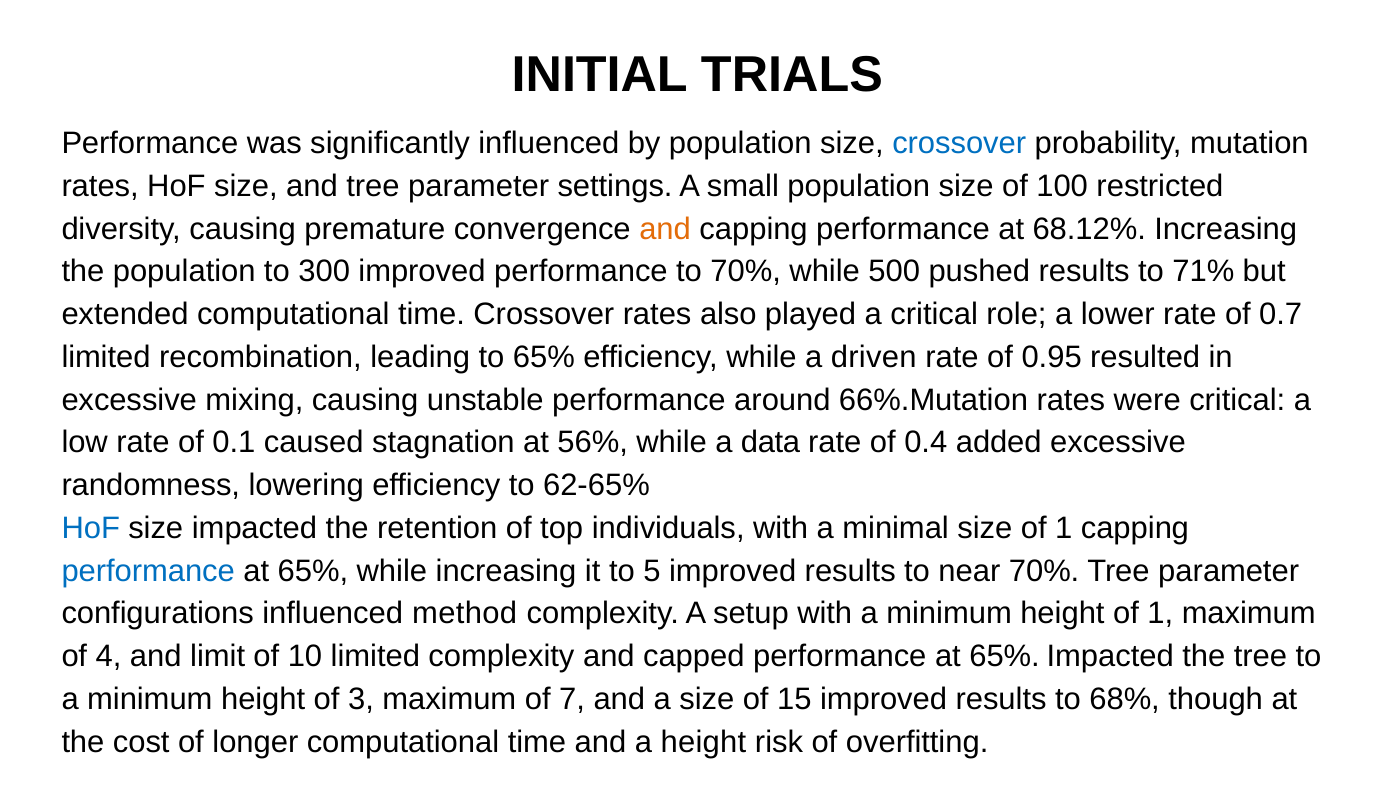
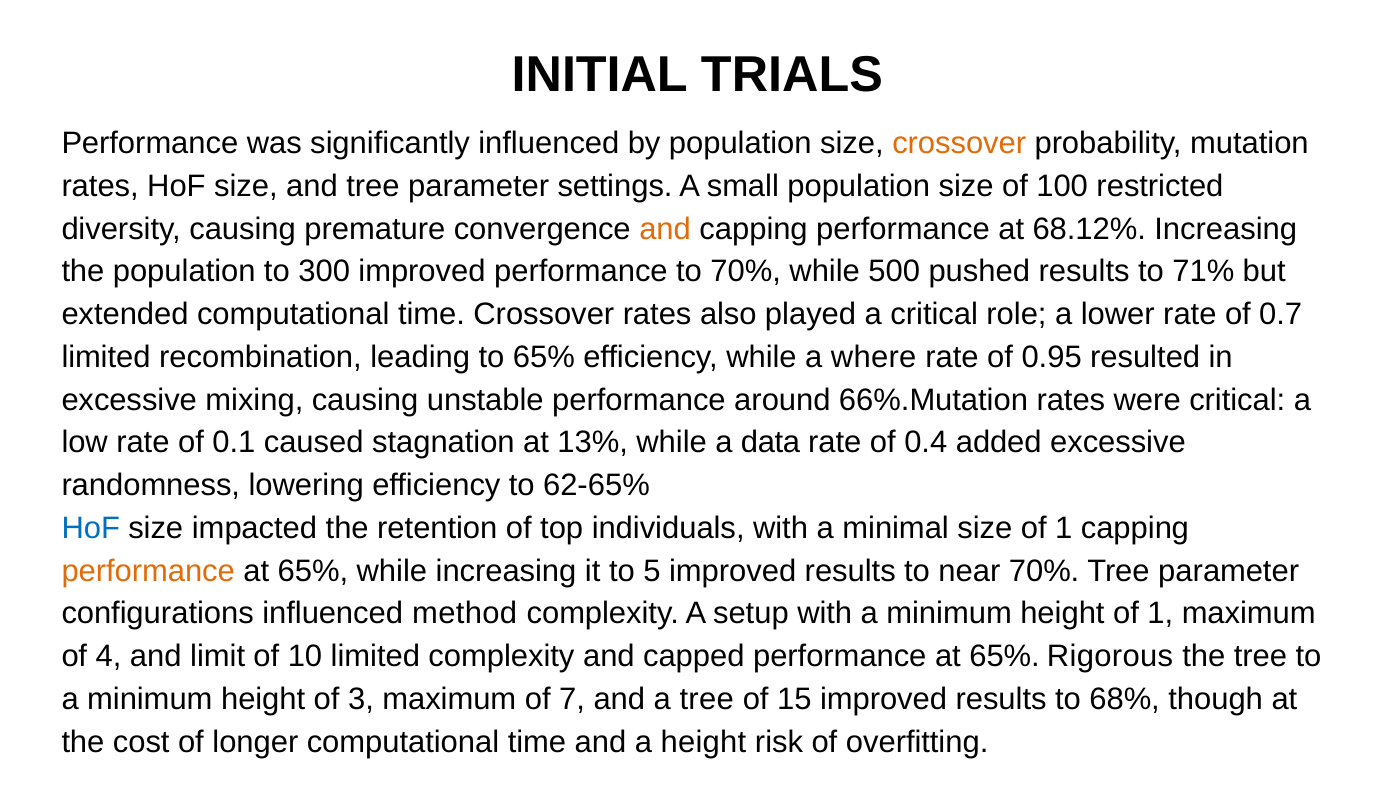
crossover at (959, 143) colour: blue -> orange
driven: driven -> where
56%: 56% -> 13%
performance at (148, 571) colour: blue -> orange
65% Impacted: Impacted -> Rigorous
a size: size -> tree
